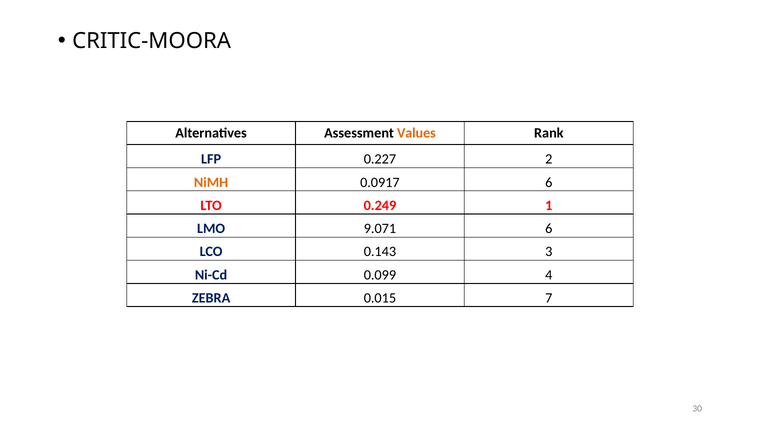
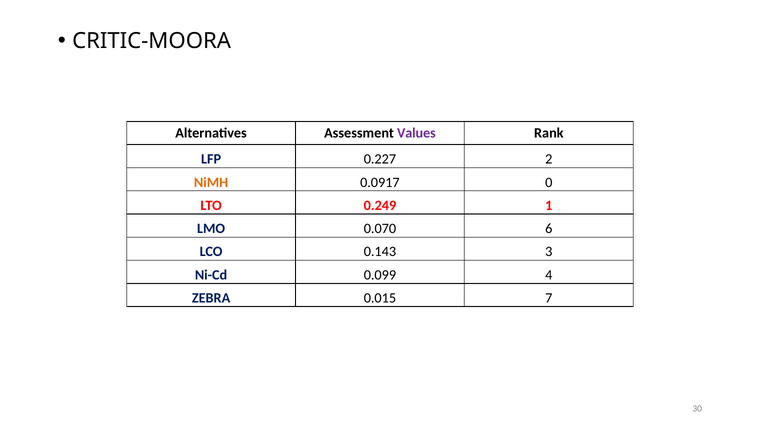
Values colour: orange -> purple
0.0917 6: 6 -> 0
9.071: 9.071 -> 0.070
